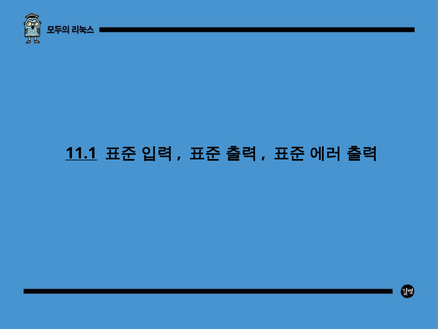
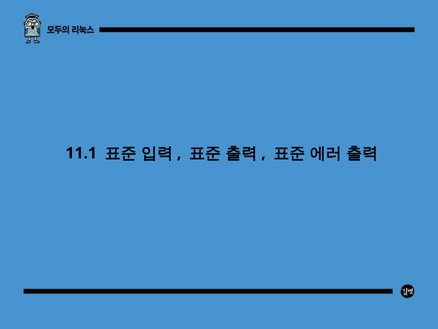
11.1 underline: present -> none
